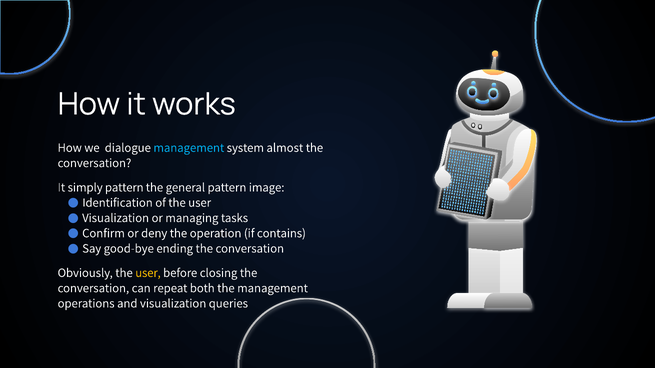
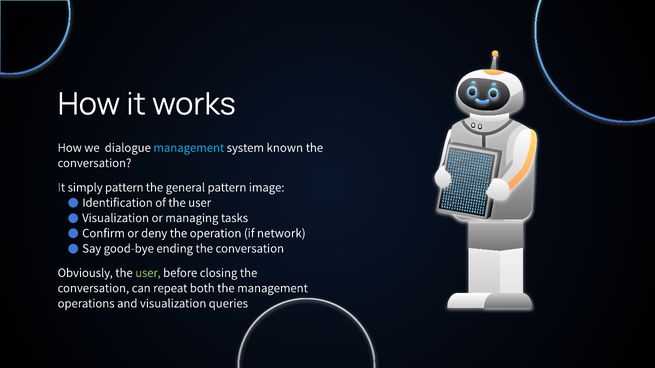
almost: almost -> known
contains: contains -> network
user at (148, 273) colour: yellow -> light green
